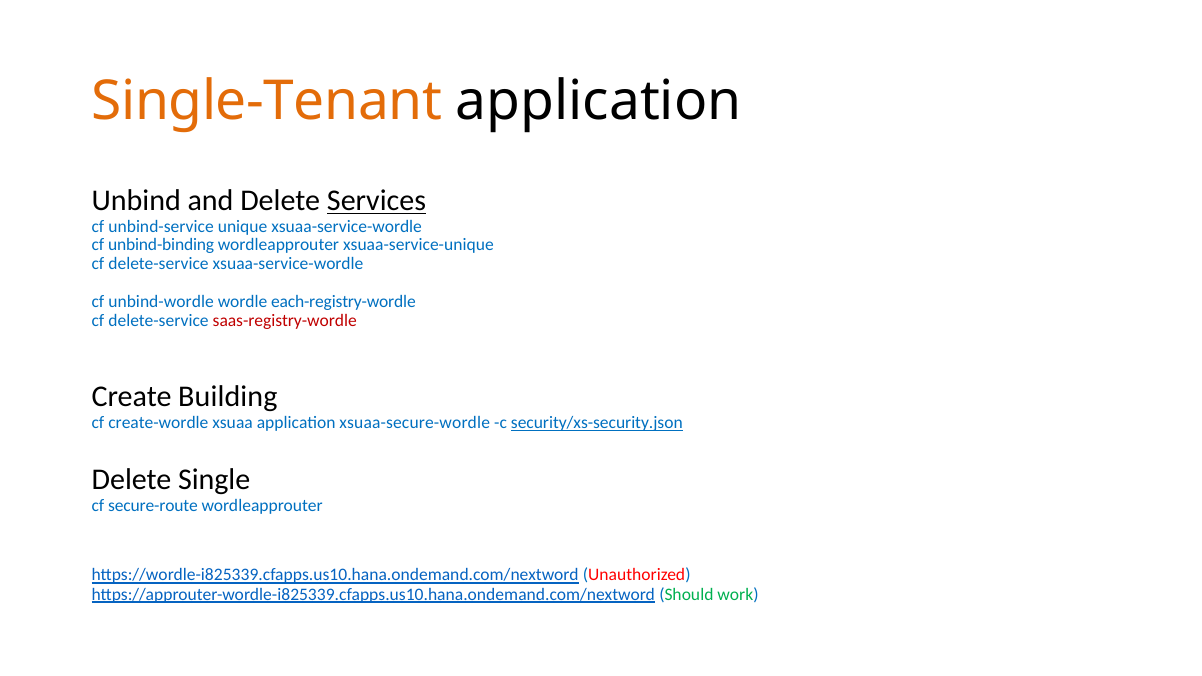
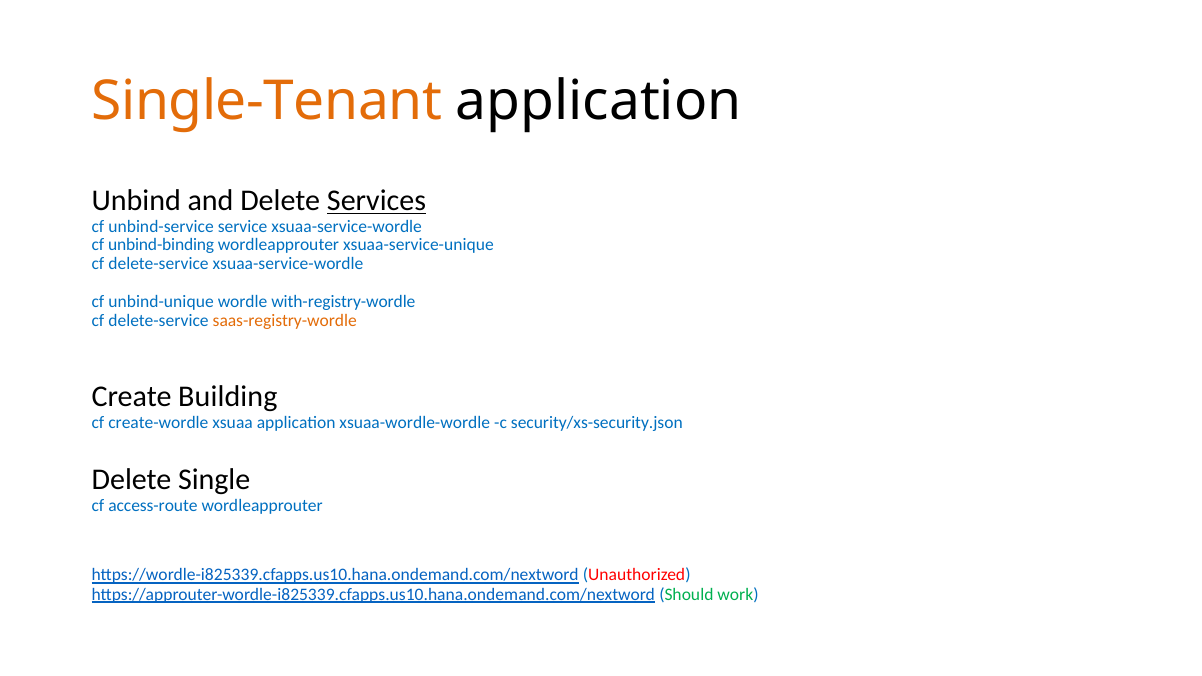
unique: unique -> service
unbind-wordle: unbind-wordle -> unbind-unique
each-registry-wordle: each-registry-wordle -> with-registry-wordle
saas-registry-wordle colour: red -> orange
xsuaa-secure-wordle: xsuaa-secure-wordle -> xsuaa-wordle-wordle
security/xs-security.json underline: present -> none
secure-route: secure-route -> access-route
